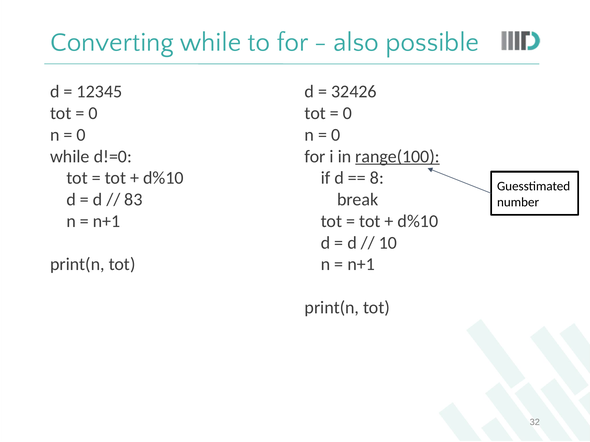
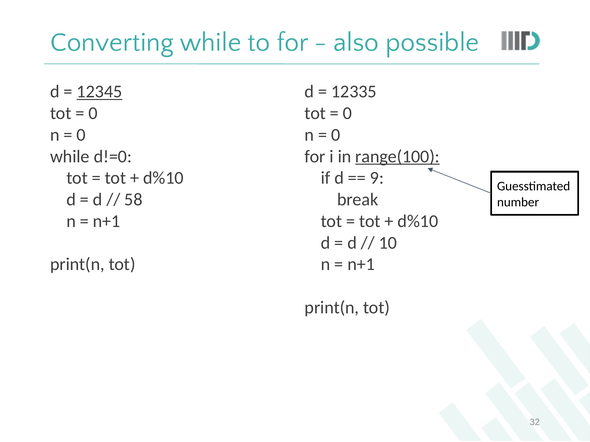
12345 underline: none -> present
32426: 32426 -> 12335
8: 8 -> 9
83: 83 -> 58
